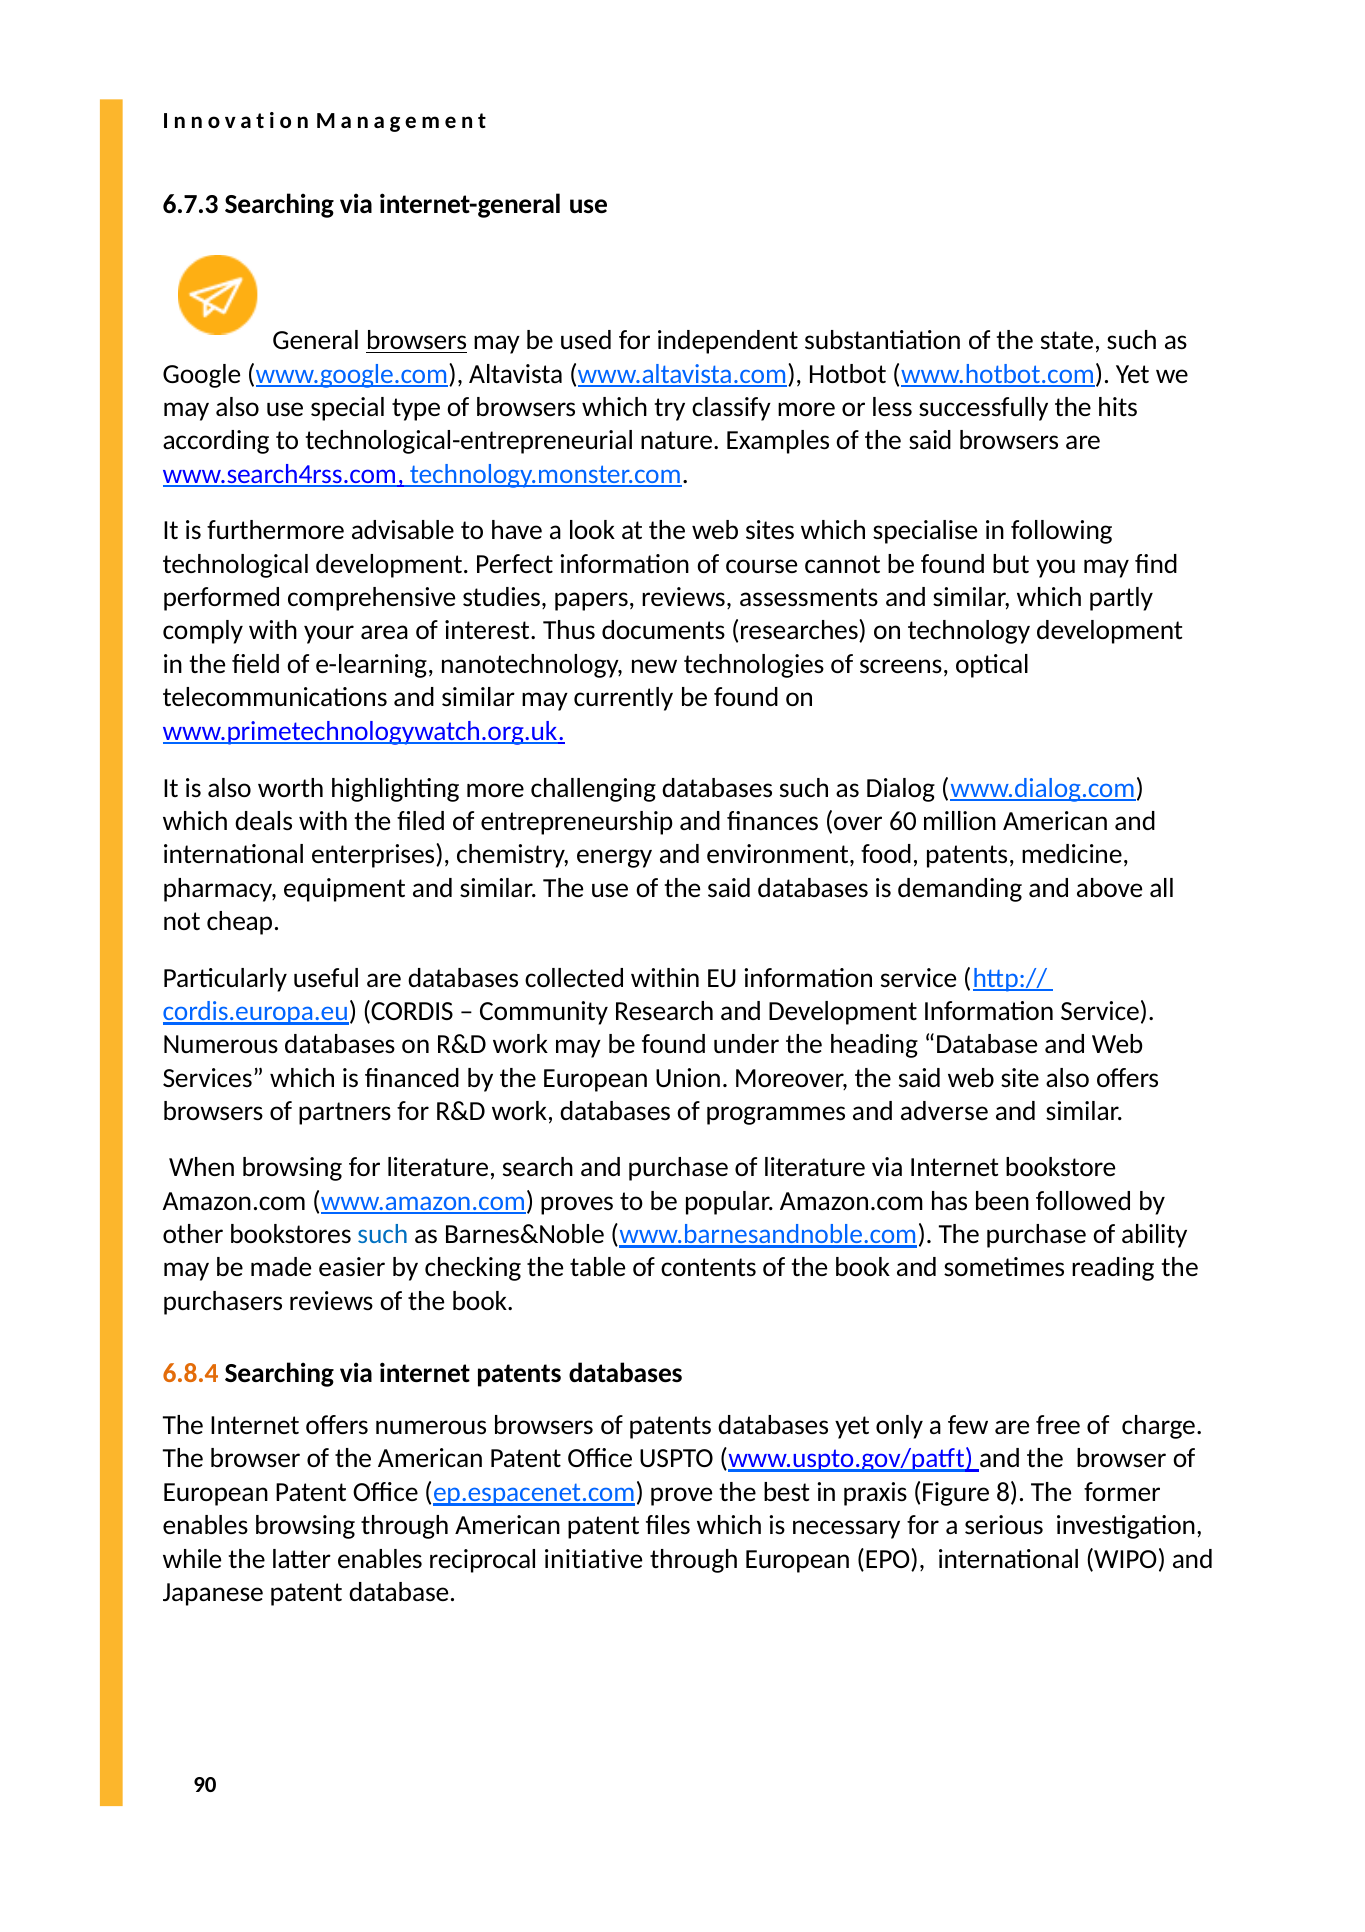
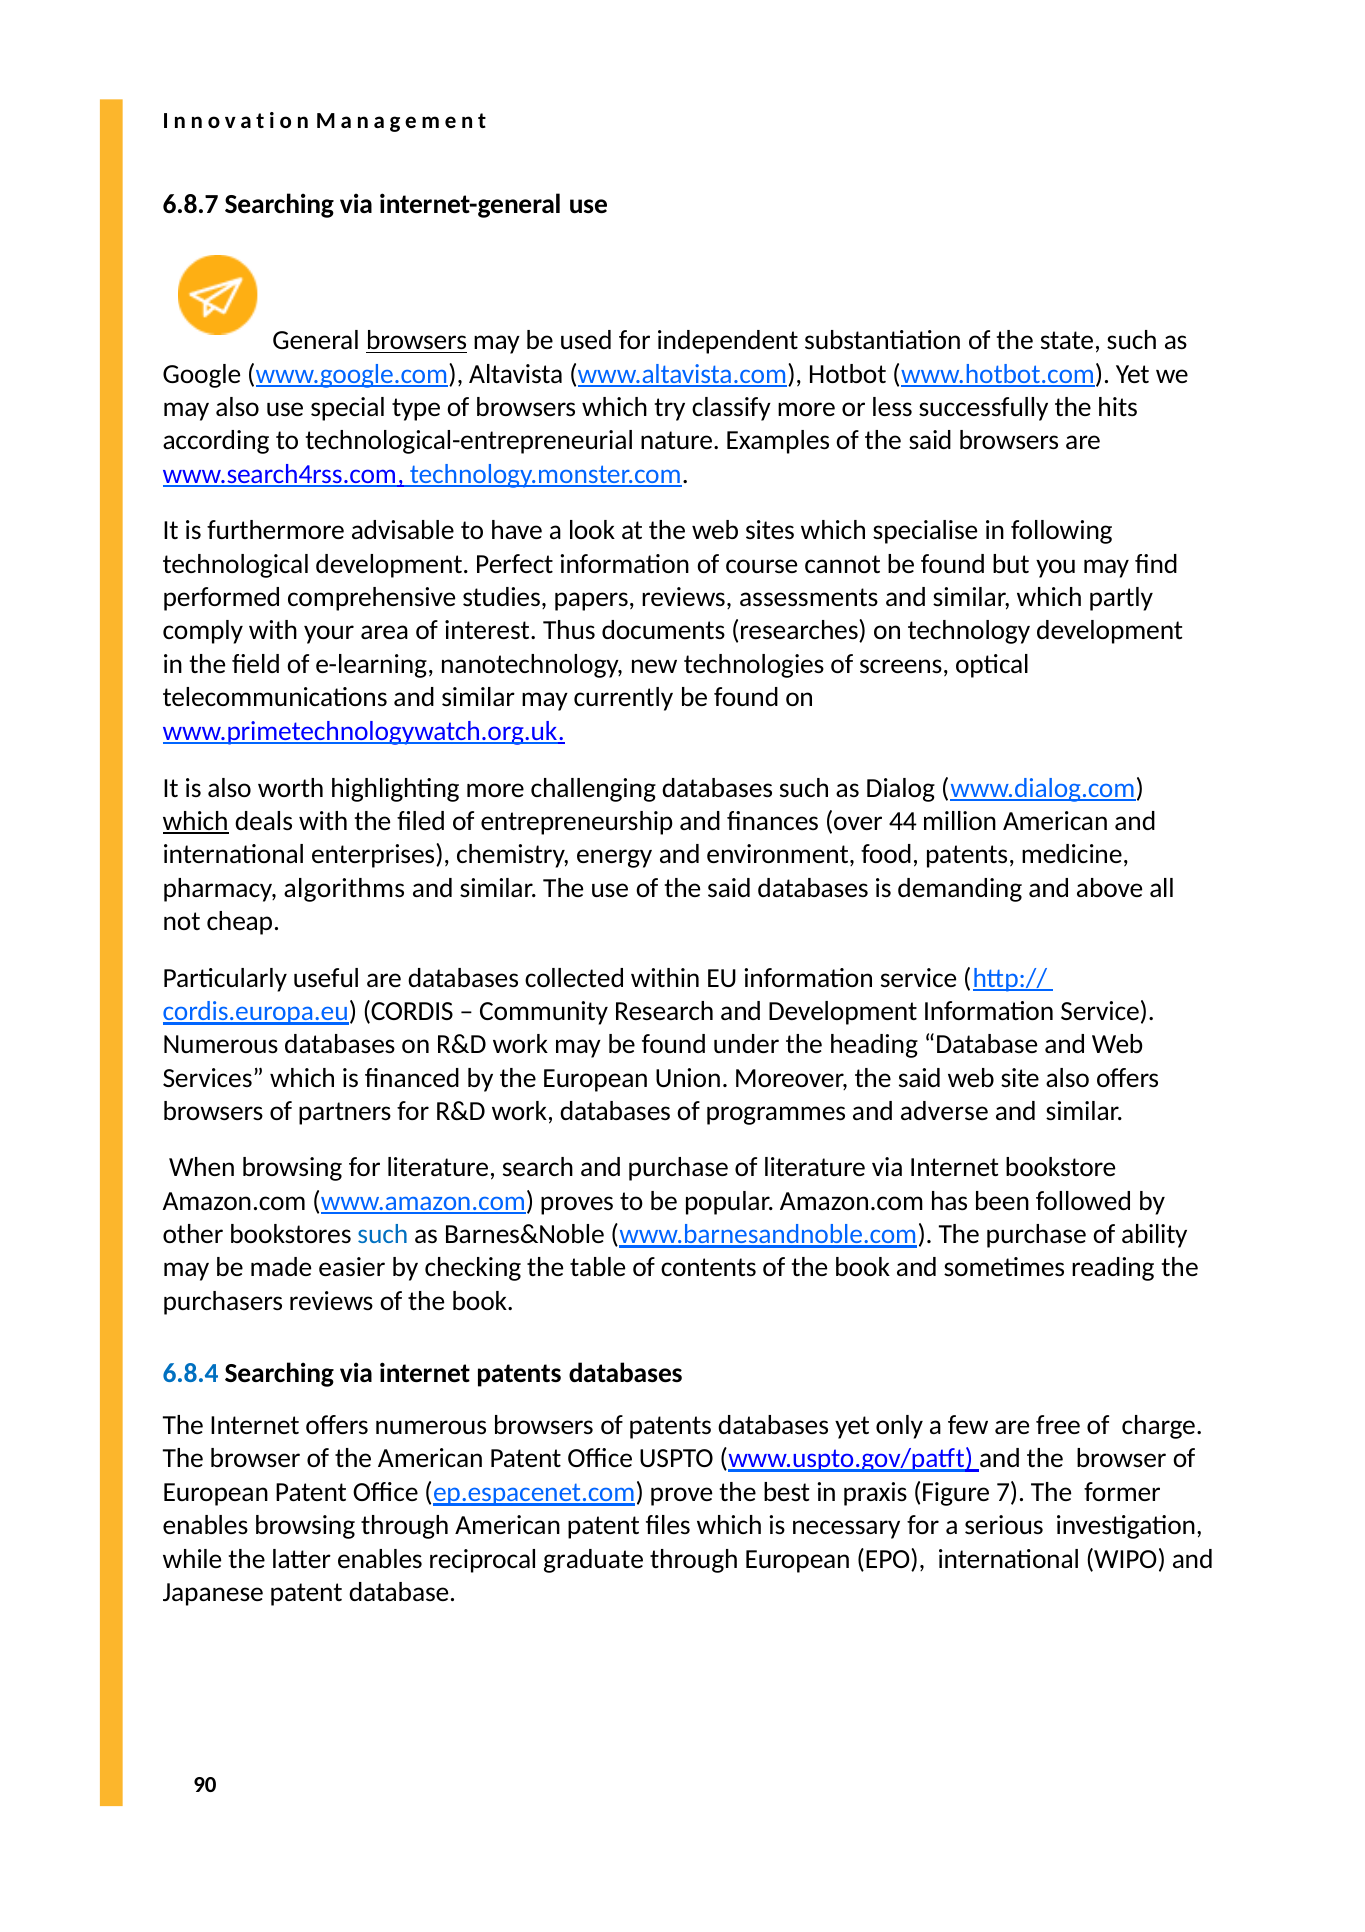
6.7.3: 6.7.3 -> 6.8.7
which at (196, 821) underline: none -> present
60: 60 -> 44
equipment: equipment -> algorithms
6.8.4 colour: orange -> blue
8: 8 -> 7
initiative: initiative -> graduate
